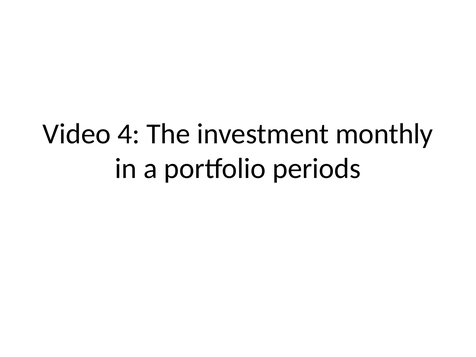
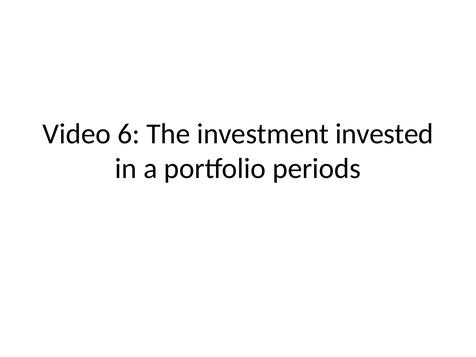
4: 4 -> 6
monthly: monthly -> invested
